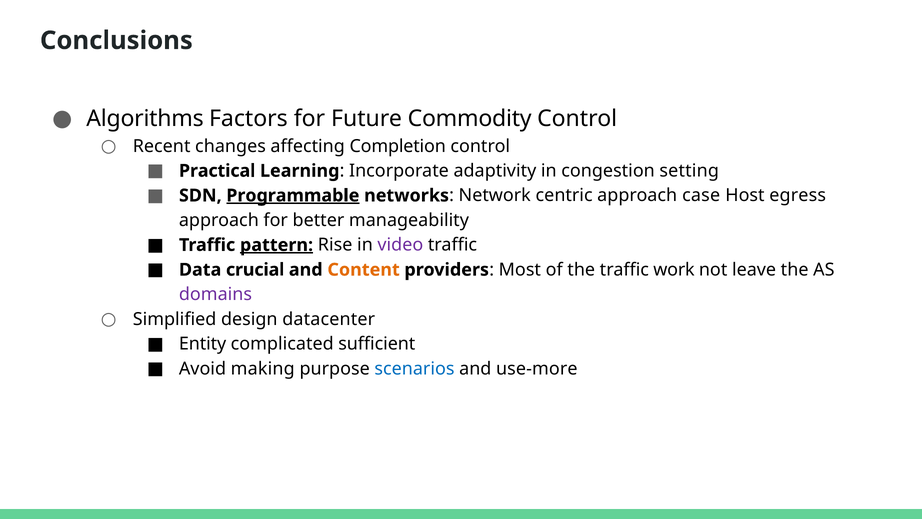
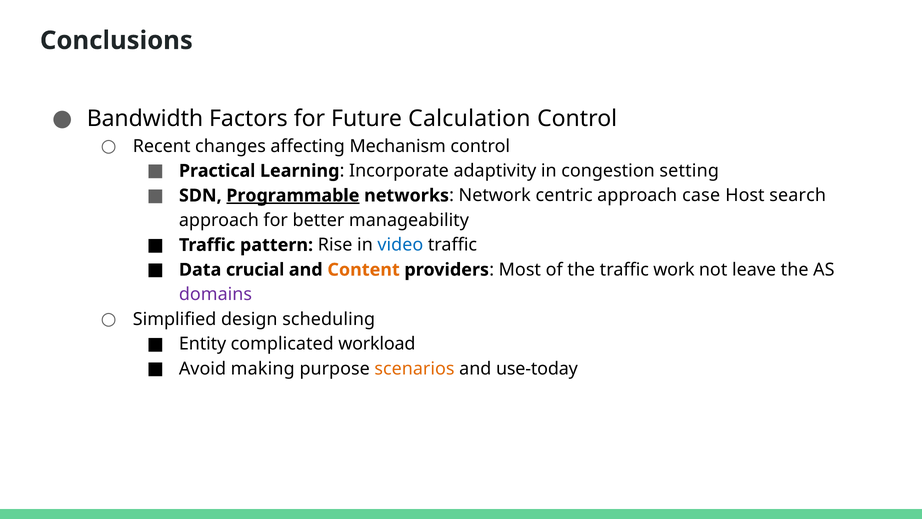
Algorithms: Algorithms -> Bandwidth
Commodity: Commodity -> Calculation
Completion: Completion -> Mechanism
egress: egress -> search
pattern underline: present -> none
video colour: purple -> blue
datacenter: datacenter -> scheduling
sufficient: sufficient -> workload
scenarios colour: blue -> orange
use-more: use-more -> use-today
